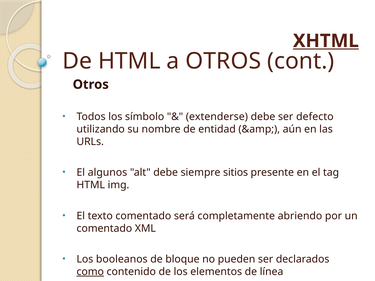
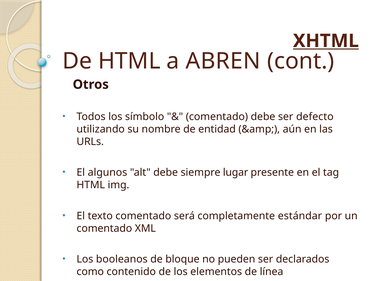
a OTROS: OTROS -> ABREN
extenderse at (217, 117): extenderse -> comentado
sitios: sitios -> lugar
abriendo: abriendo -> estándar
como underline: present -> none
